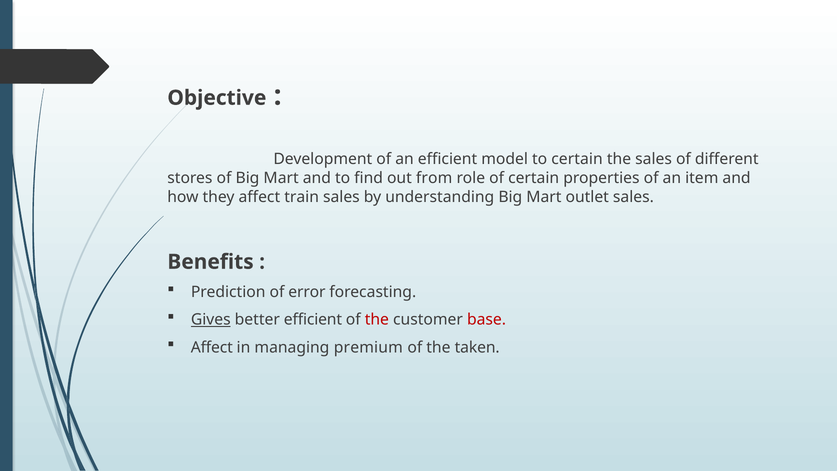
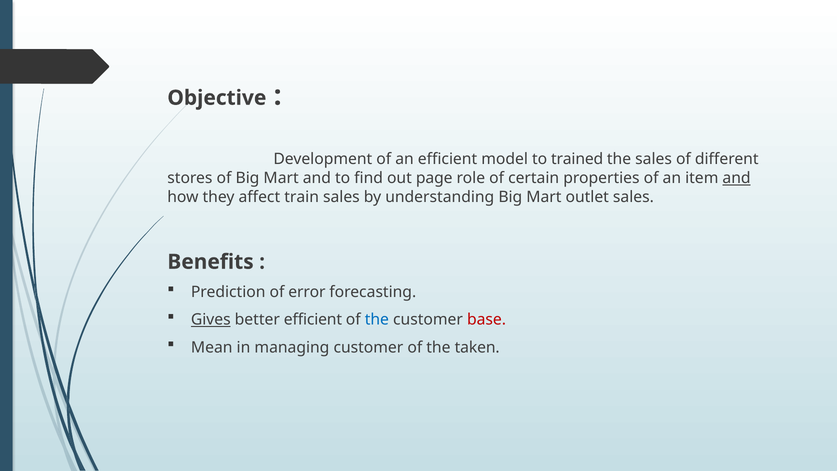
to certain: certain -> trained
from: from -> page
and at (737, 178) underline: none -> present
the at (377, 320) colour: red -> blue
Affect at (212, 347): Affect -> Mean
managing premium: premium -> customer
